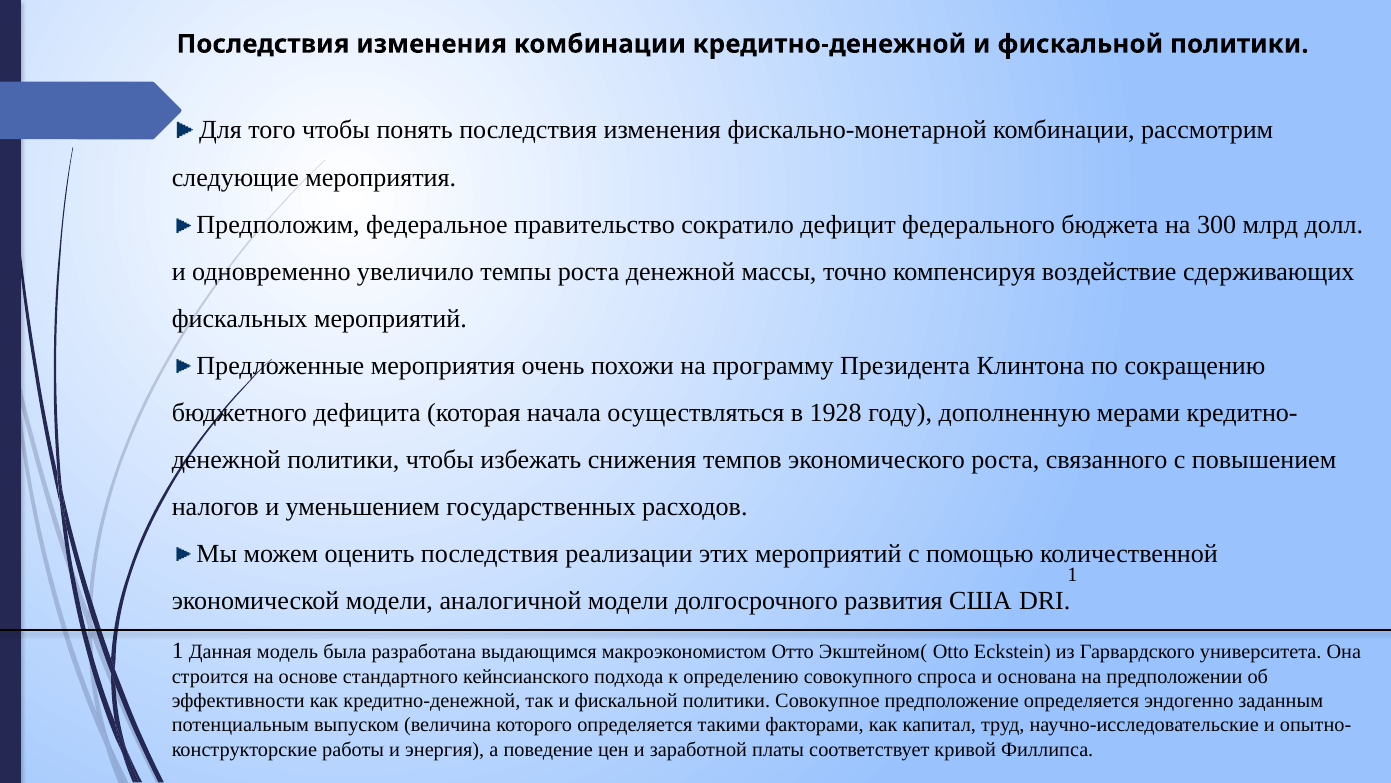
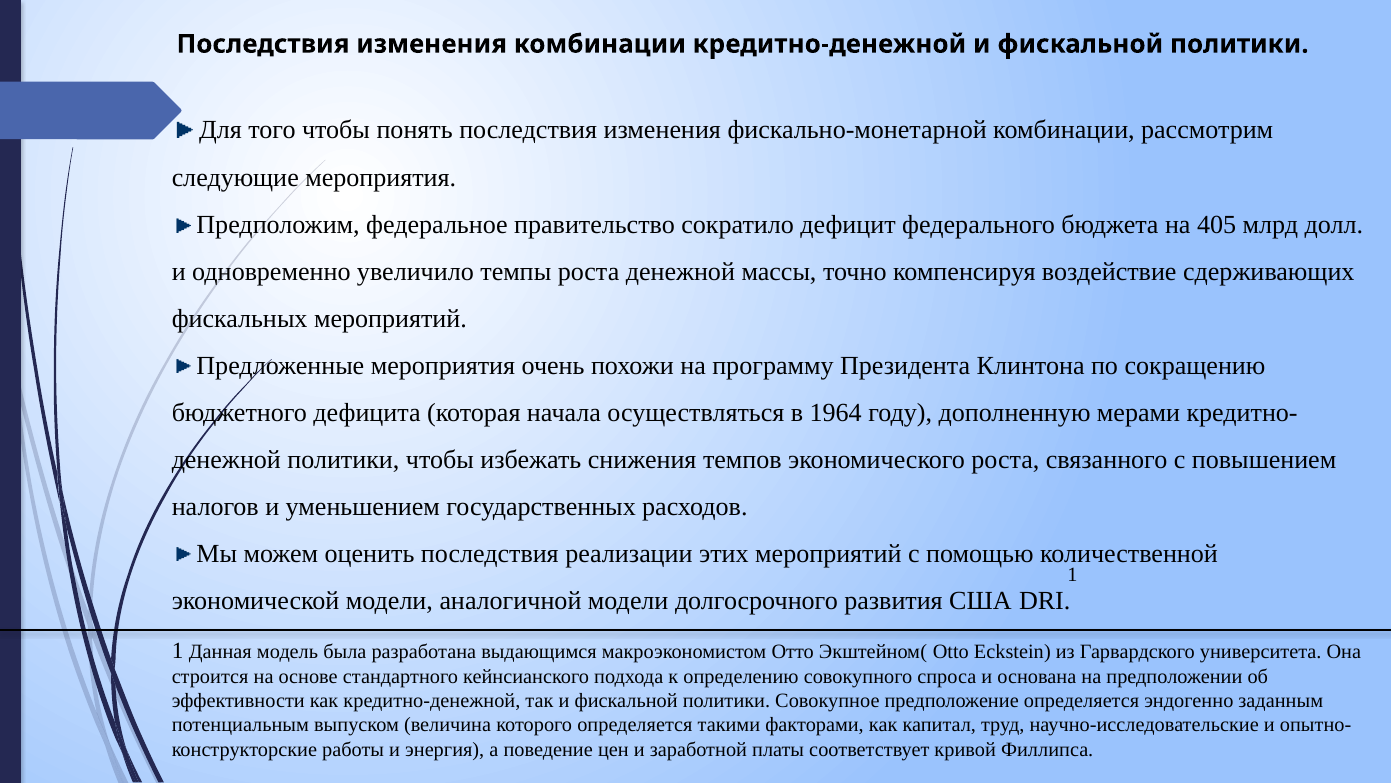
300: 300 -> 405
1928: 1928 -> 1964
